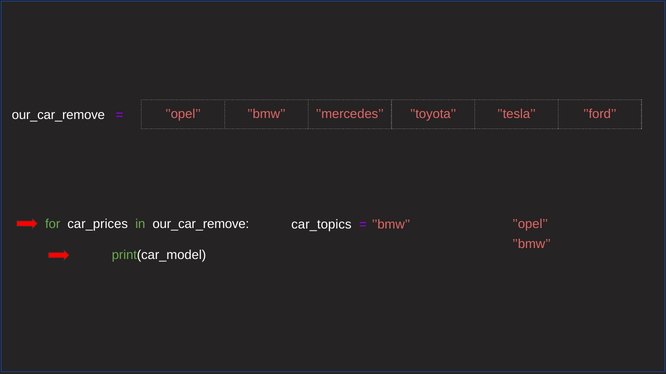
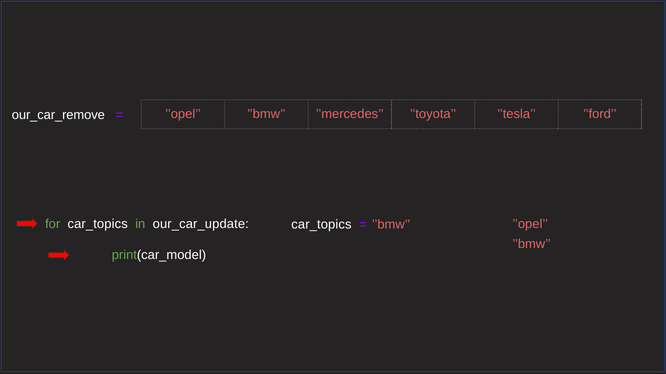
for car_prices: car_prices -> car_topics
in our_car_remove: our_car_remove -> our_car_update
